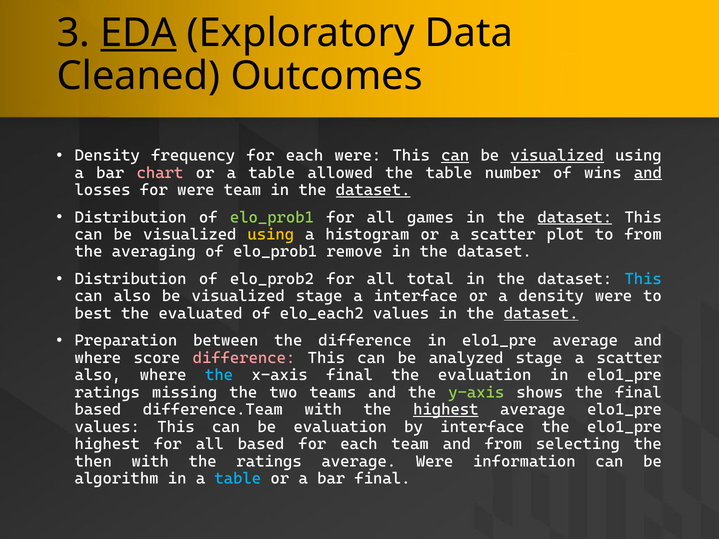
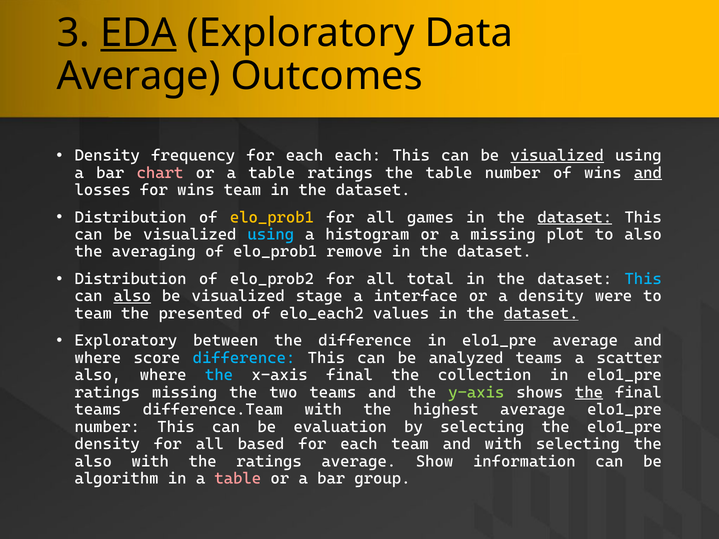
Cleaned at (138, 76): Cleaned -> Average
each were: were -> each
can at (455, 156) underline: present -> none
table allowed: allowed -> ratings
for were: were -> wins
dataset at (373, 190) underline: present -> none
elo_prob1 at (272, 217) colour: light green -> yellow
using at (271, 235) colour: yellow -> light blue
or a scatter: scatter -> missing
to from: from -> also
also at (132, 296) underline: none -> present
best at (93, 314): best -> team
evaluated: evaluated -> presented
Preparation at (126, 341): Preparation -> Exploratory
difference at (244, 358) colour: pink -> light blue
analyzed stage: stage -> teams
the evaluation: evaluation -> collection
the at (589, 393) underline: none -> present
based at (98, 410): based -> teams
highest at (446, 410) underline: present -> none
values at (107, 427): values -> number
by interface: interface -> selecting
highest at (107, 444): highest -> density
and from: from -> with
then at (93, 461): then -> also
average Were: Were -> Show
table at (238, 479) colour: light blue -> pink
bar final: final -> group
